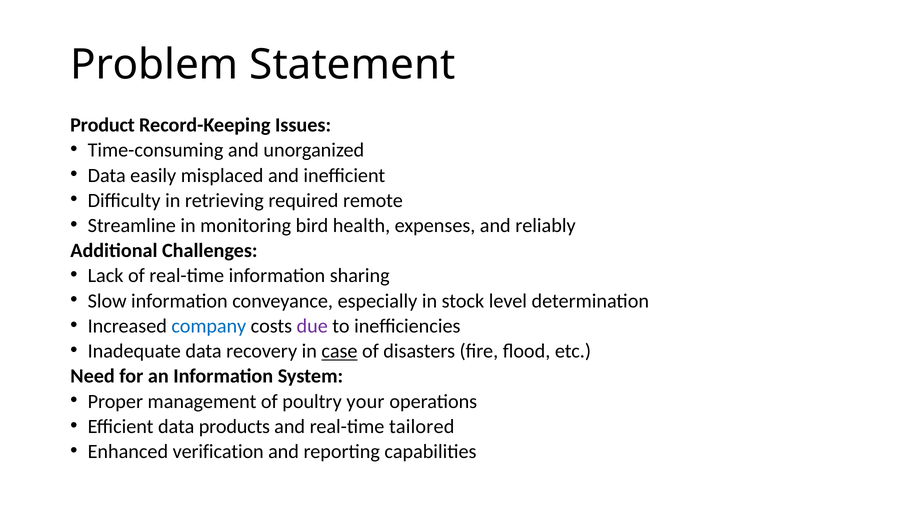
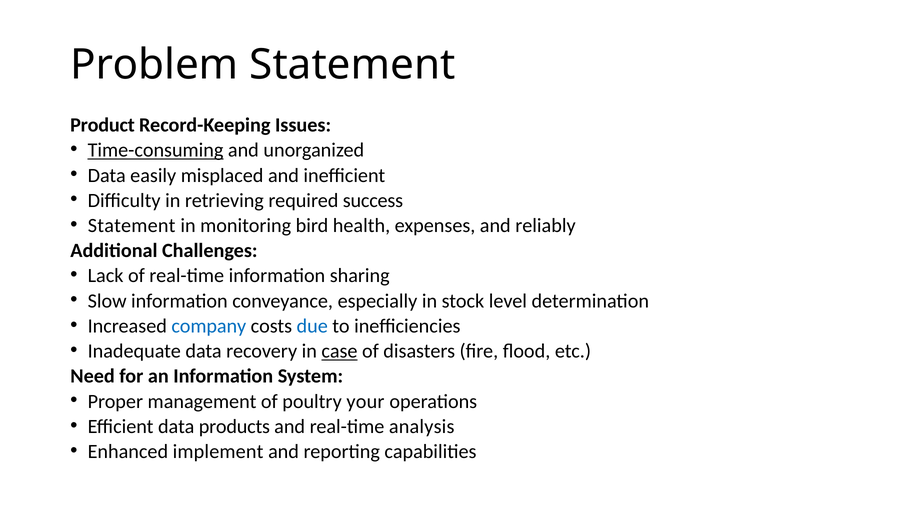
Time-consuming underline: none -> present
remote: remote -> success
Streamline at (132, 226): Streamline -> Statement
due colour: purple -> blue
tailored: tailored -> analysis
verification: verification -> implement
